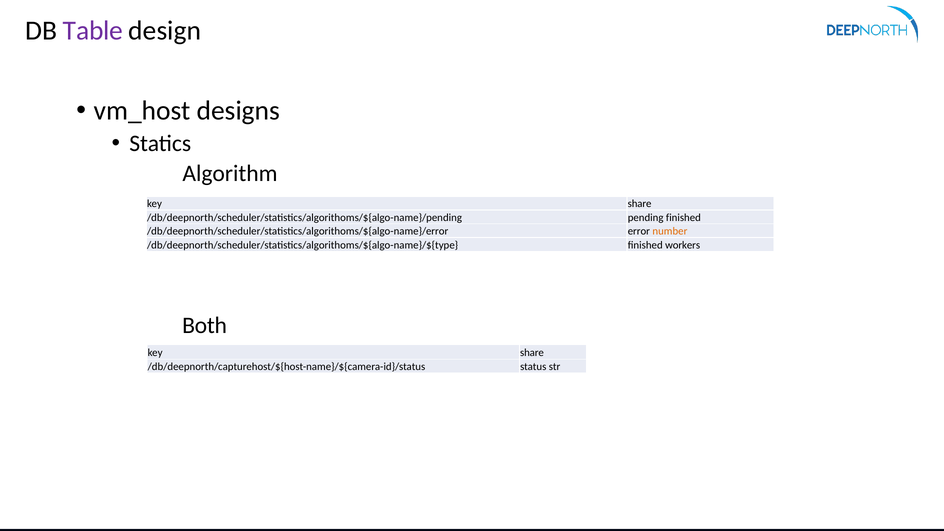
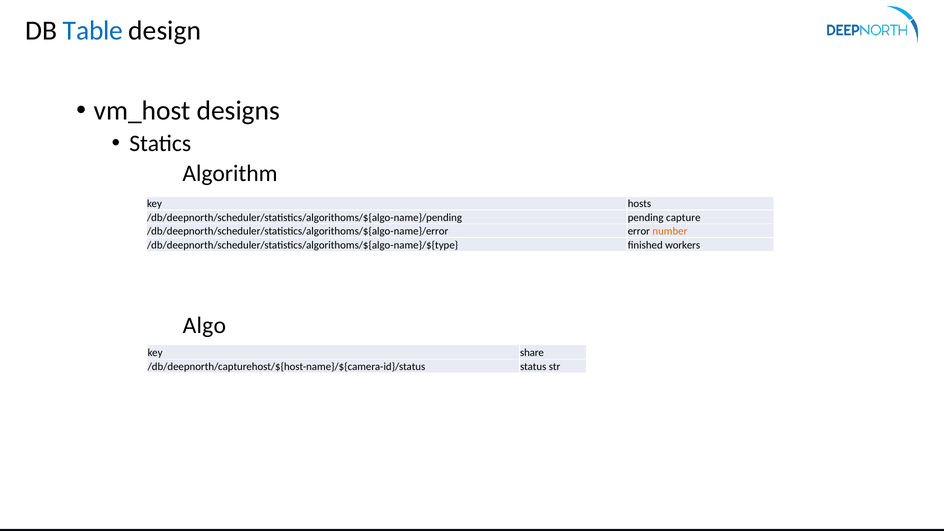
Table colour: purple -> blue
share at (640, 204): share -> hosts
pending finished: finished -> capture
Both: Both -> Algo
